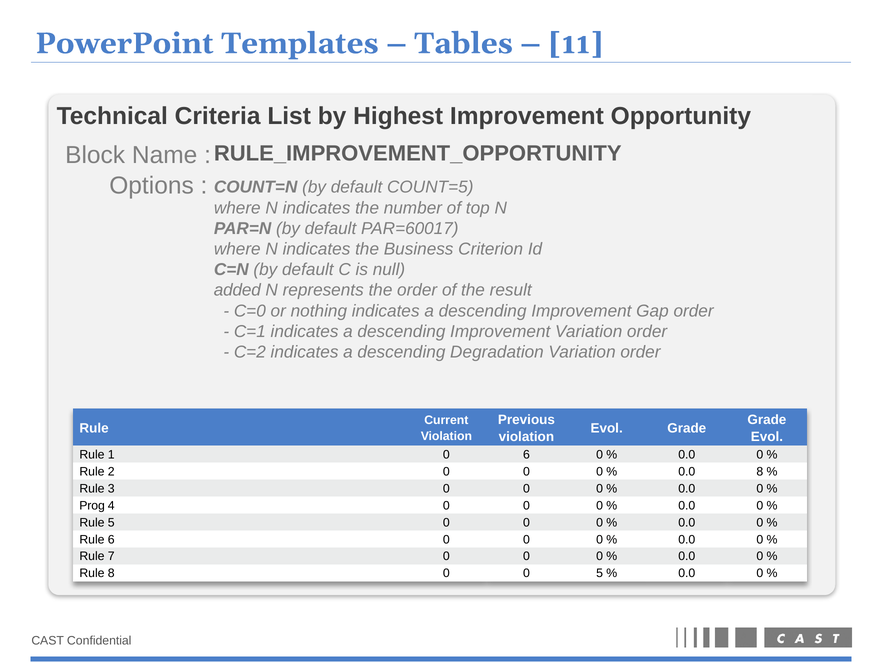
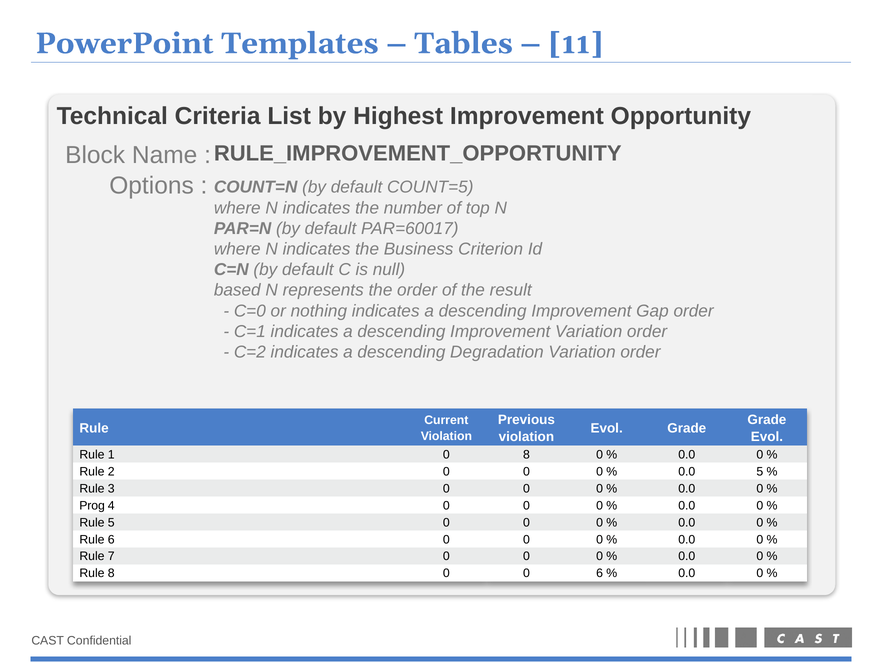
added: added -> based
0 6: 6 -> 8
0.0 8: 8 -> 5
0 5: 5 -> 6
